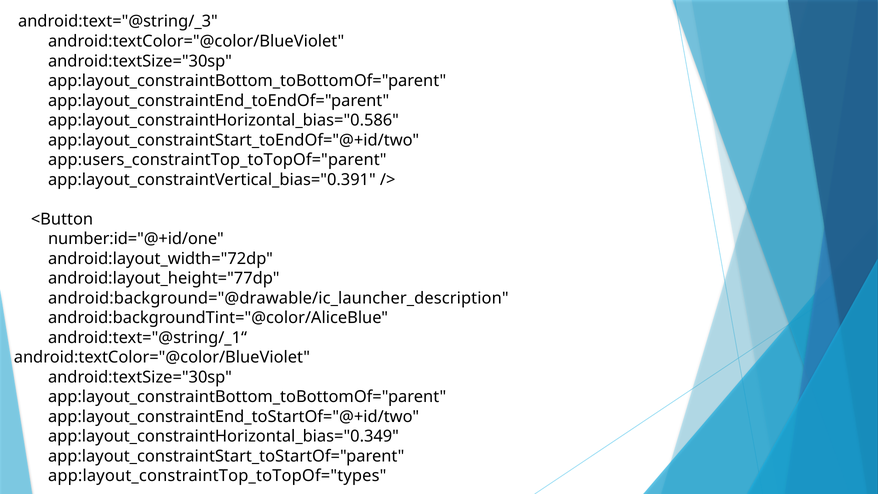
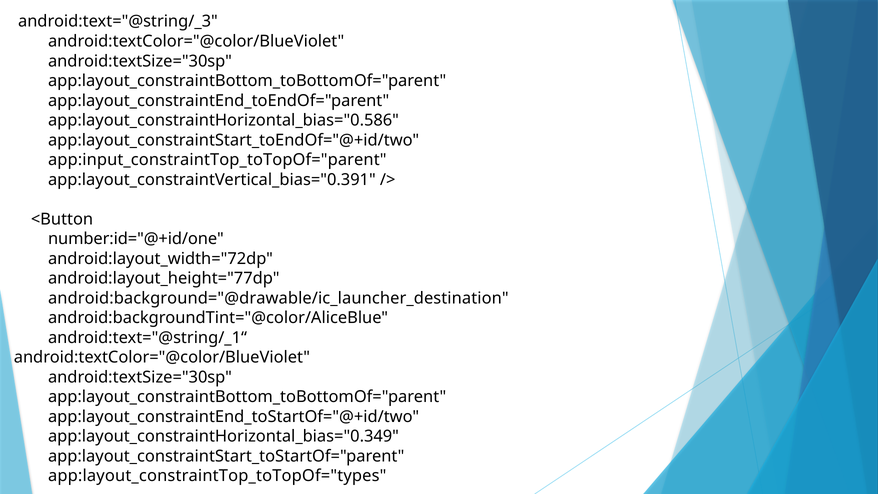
app:users_constraintTop_toTopOf="parent: app:users_constraintTop_toTopOf="parent -> app:input_constraintTop_toTopOf="parent
android:background="@drawable/ic_launcher_description: android:background="@drawable/ic_launcher_description -> android:background="@drawable/ic_launcher_destination
